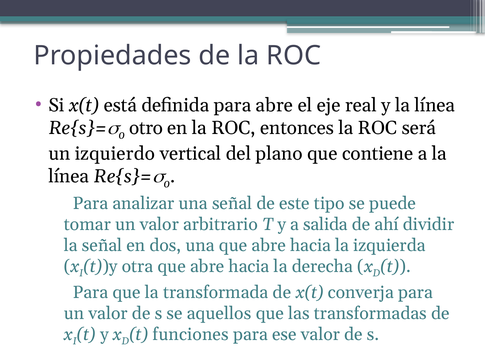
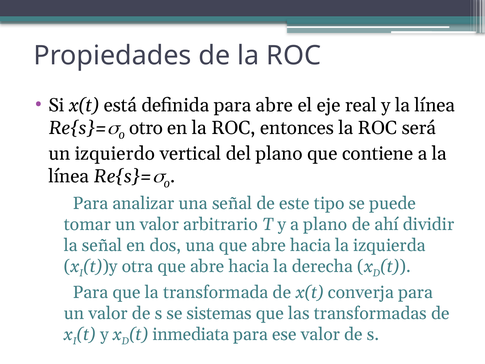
a salida: salida -> plano
aquellos: aquellos -> sistemas
funciones: funciones -> inmediata
